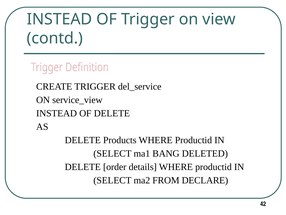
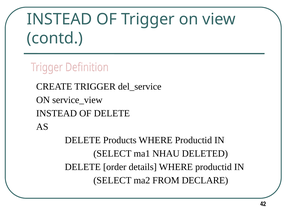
BANG: BANG -> NHAU
